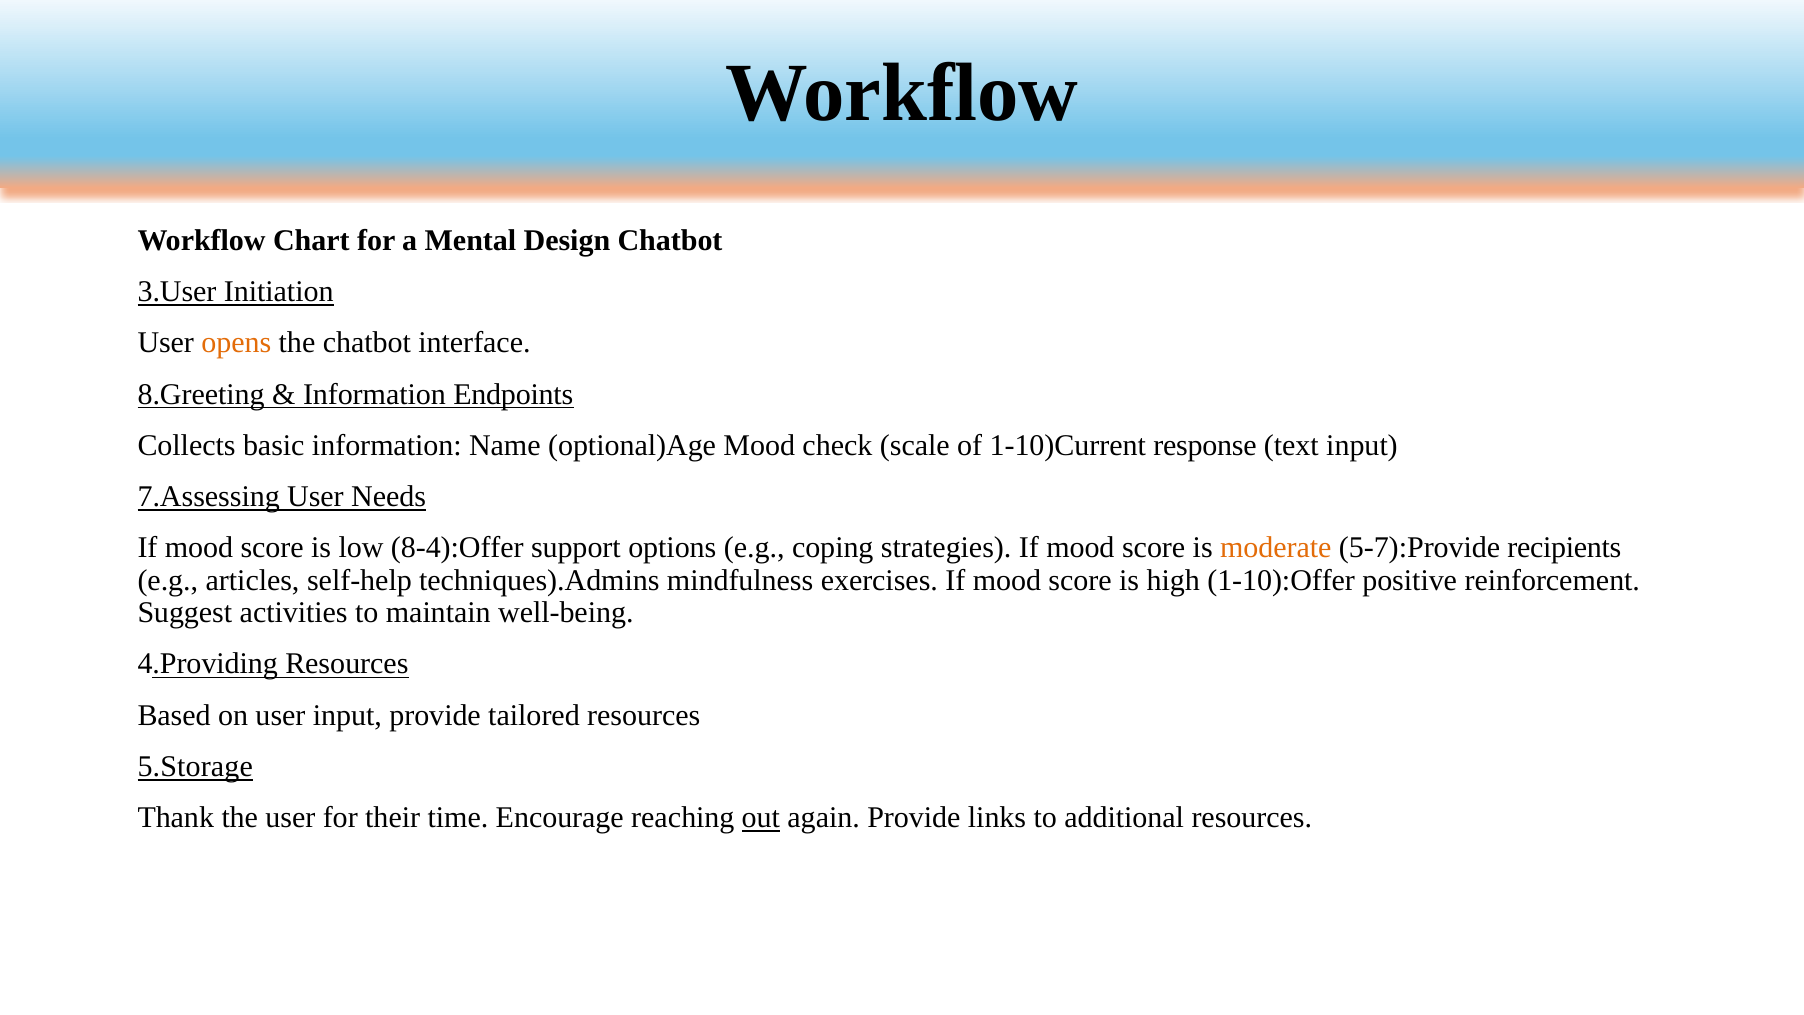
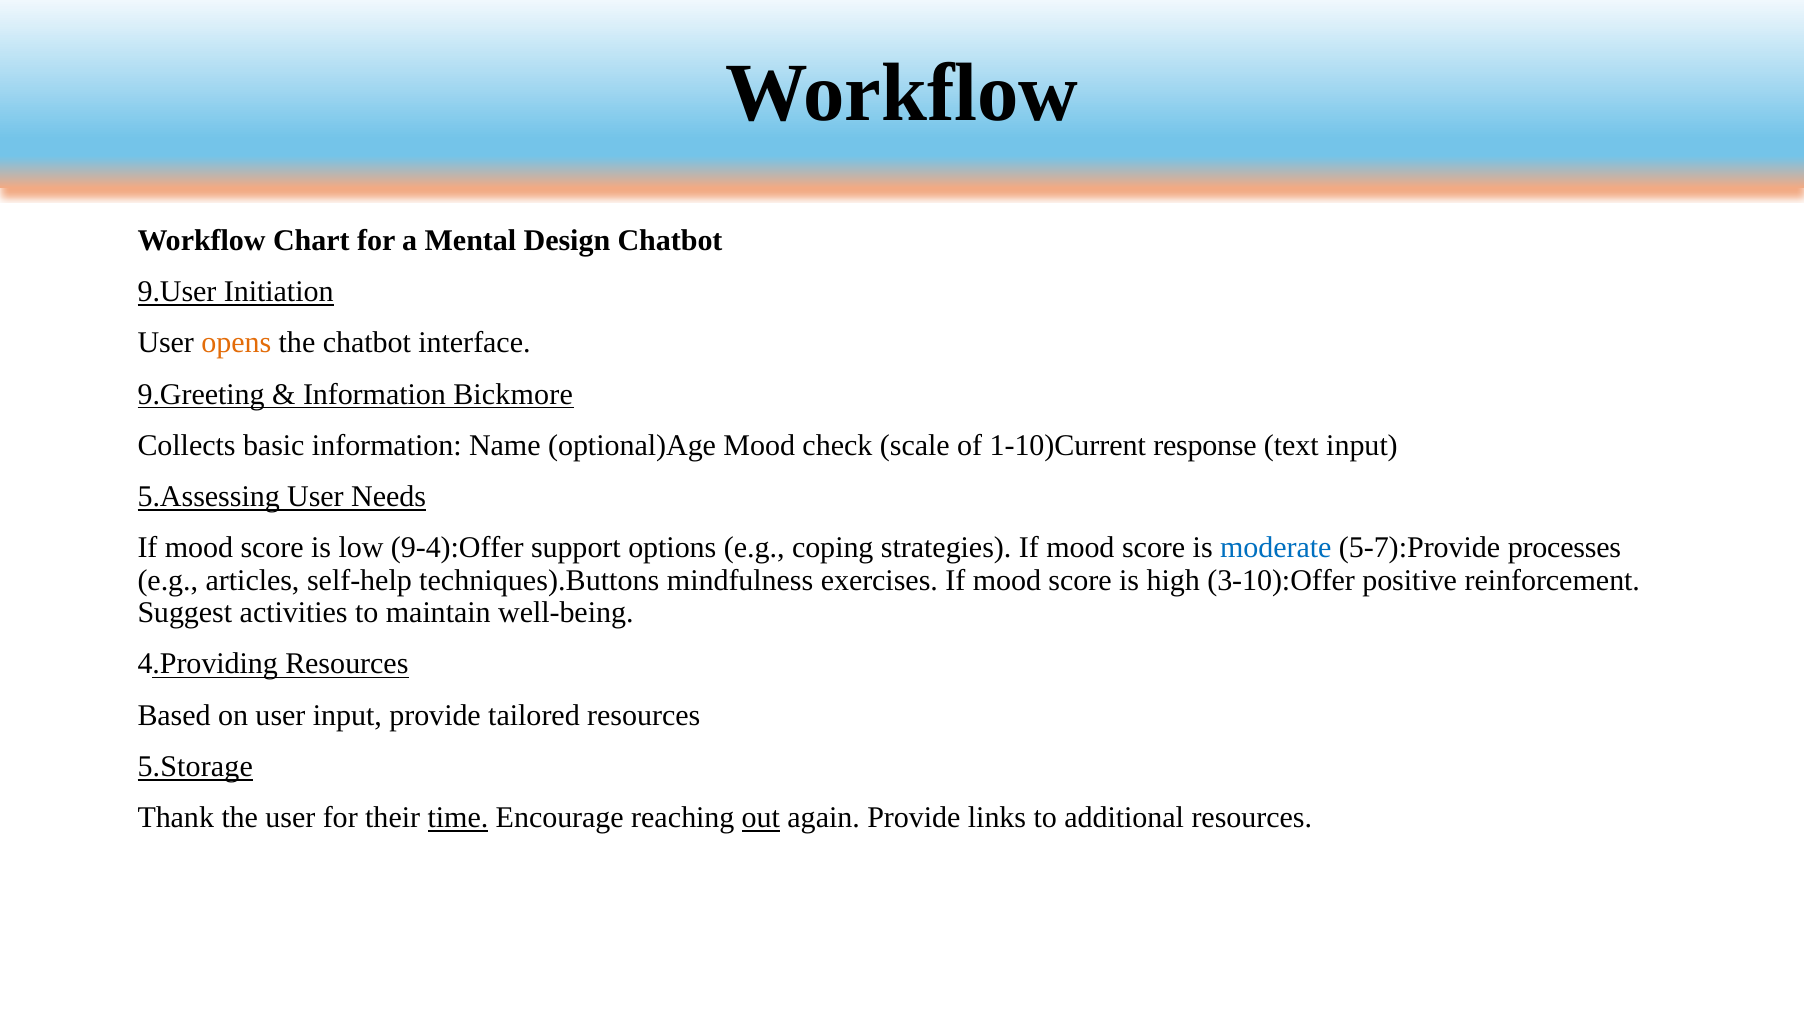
3.User: 3.User -> 9.User
8.Greeting: 8.Greeting -> 9.Greeting
Endpoints: Endpoints -> Bickmore
7.Assessing: 7.Assessing -> 5.Assessing
8-4):Offer: 8-4):Offer -> 9-4):Offer
moderate colour: orange -> blue
recipients: recipients -> processes
techniques).Admins: techniques).Admins -> techniques).Buttons
1-10):Offer: 1-10):Offer -> 3-10):Offer
time underline: none -> present
